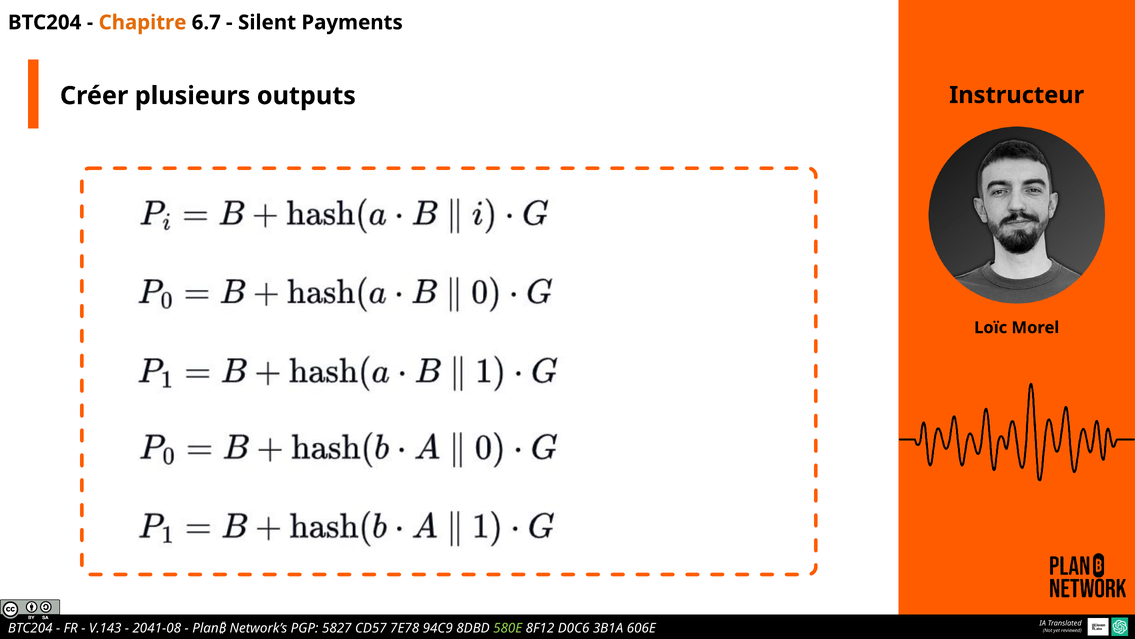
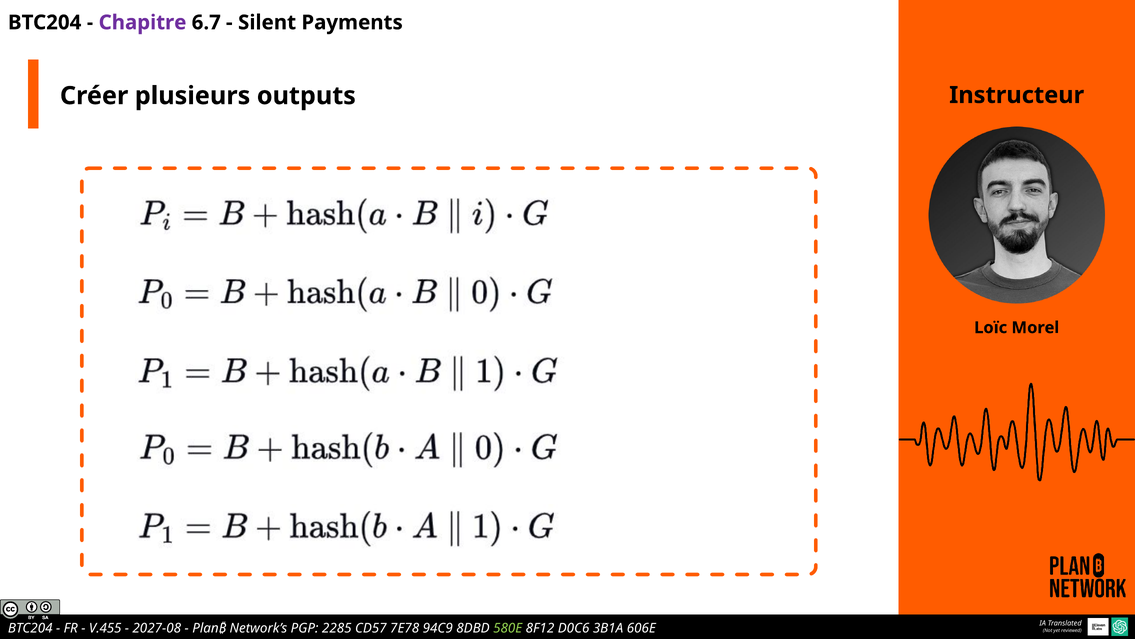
Chapitre colour: orange -> purple
V.143: V.143 -> V.455
2041-08: 2041-08 -> 2027-08
5827: 5827 -> 2285
